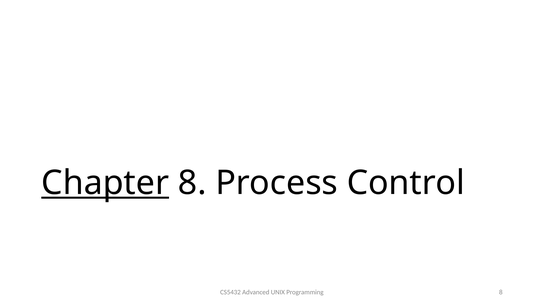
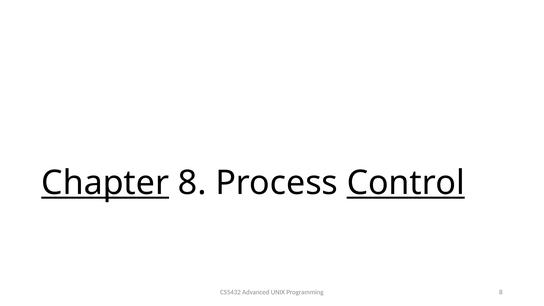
Control underline: none -> present
